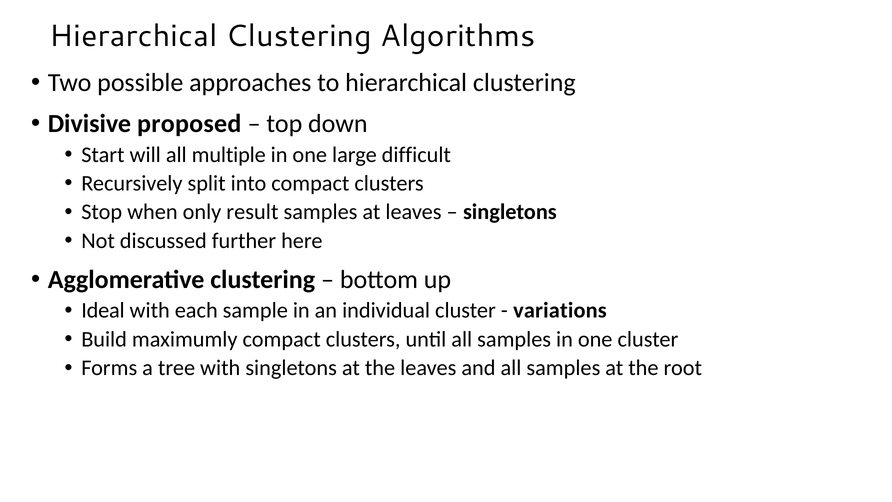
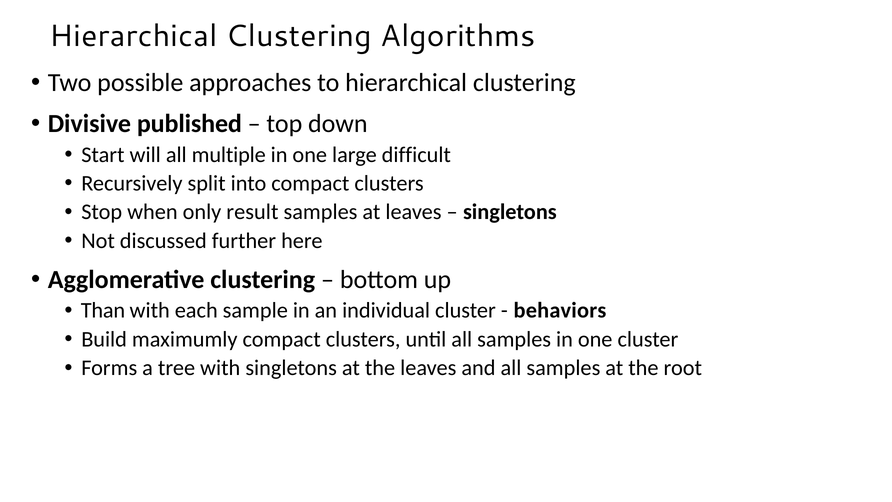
proposed: proposed -> published
Ideal: Ideal -> Than
variations: variations -> behaviors
